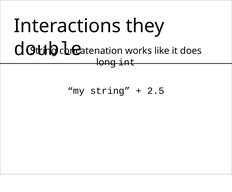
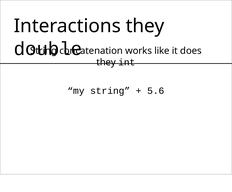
long at (106, 62): long -> they
2.5: 2.5 -> 5.6
